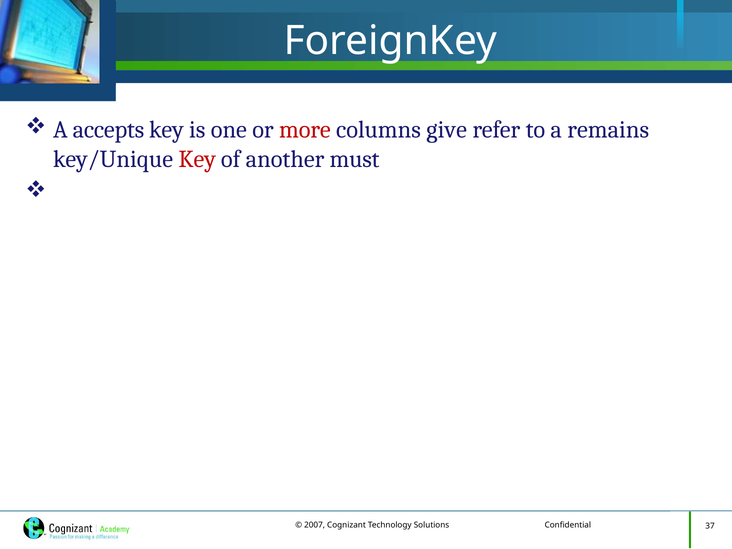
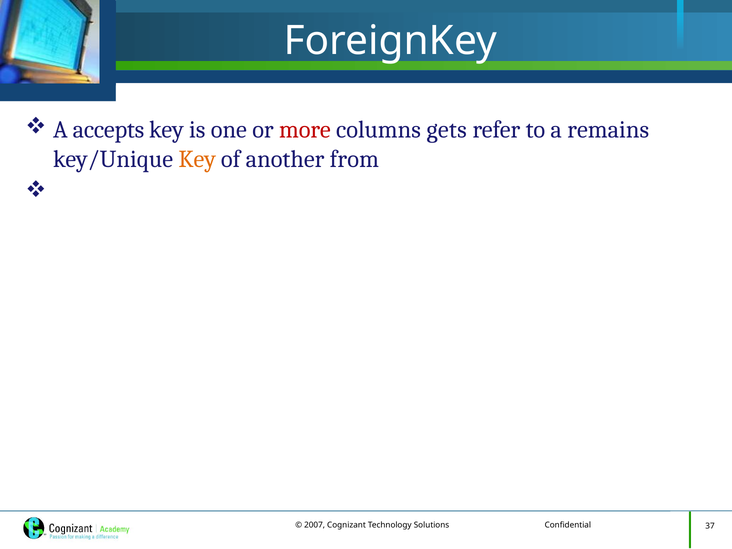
give: give -> gets
Key at (197, 159) colour: red -> orange
must: must -> from
